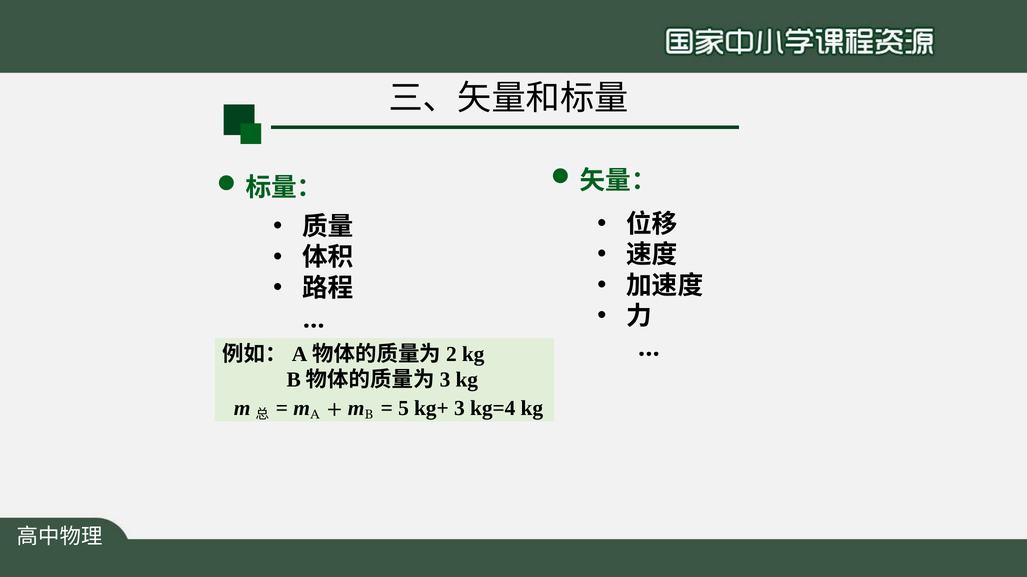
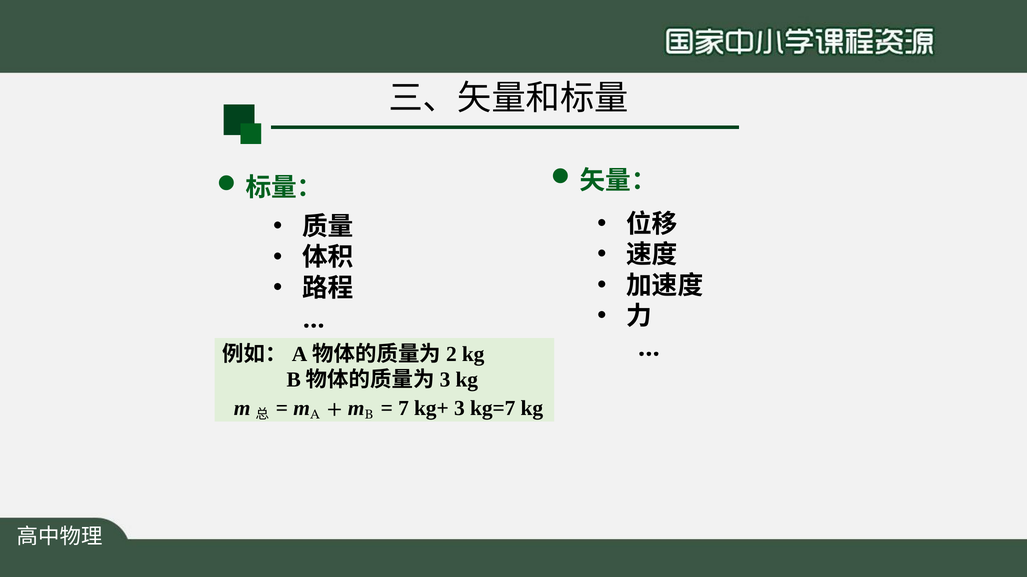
5: 5 -> 7
kg=4: kg=4 -> kg=7
